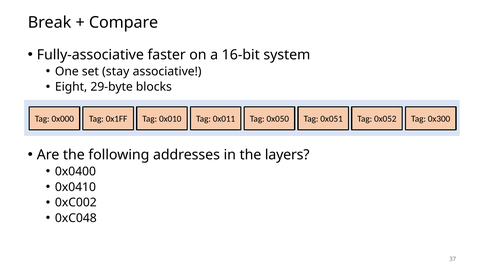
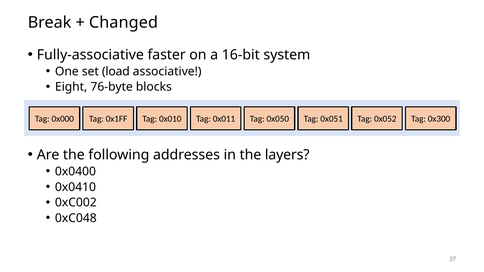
Compare: Compare -> Changed
stay: stay -> load
29-byte: 29-byte -> 76-byte
